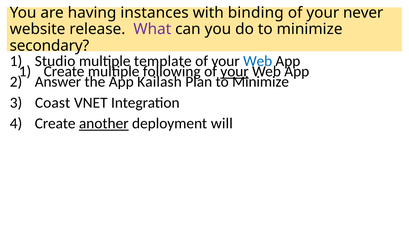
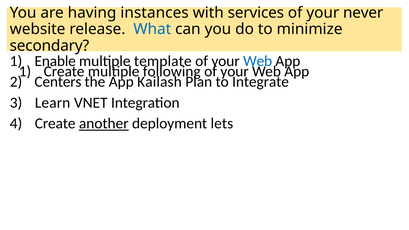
binding: binding -> services
What colour: purple -> blue
Studio: Studio -> Enable
your at (235, 72) underline: present -> none
Answer: Answer -> Centers
Plan to Minimize: Minimize -> Integrate
Coast: Coast -> Learn
will: will -> lets
